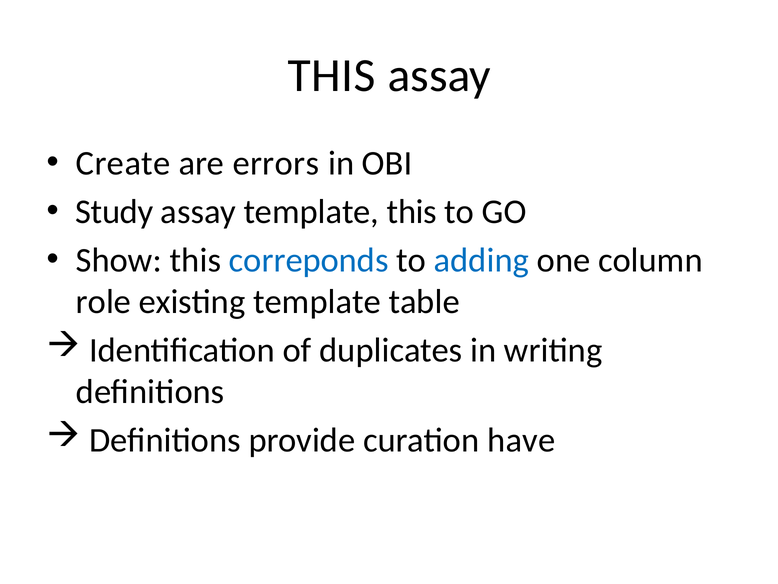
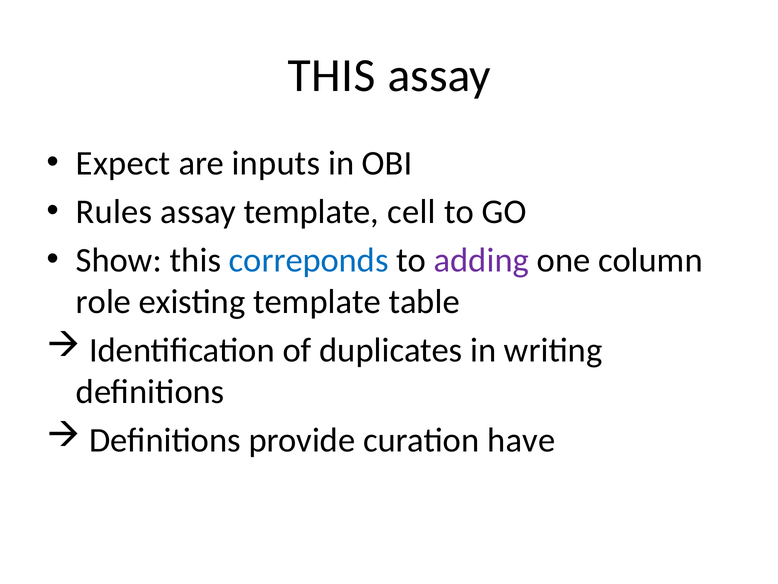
Create: Create -> Expect
errors: errors -> inputs
Study: Study -> Rules
template this: this -> cell
adding colour: blue -> purple
